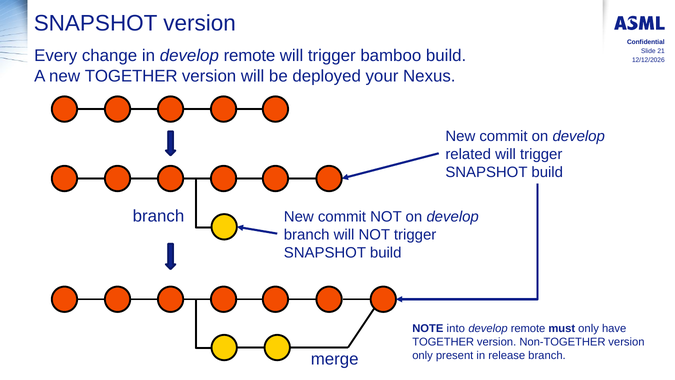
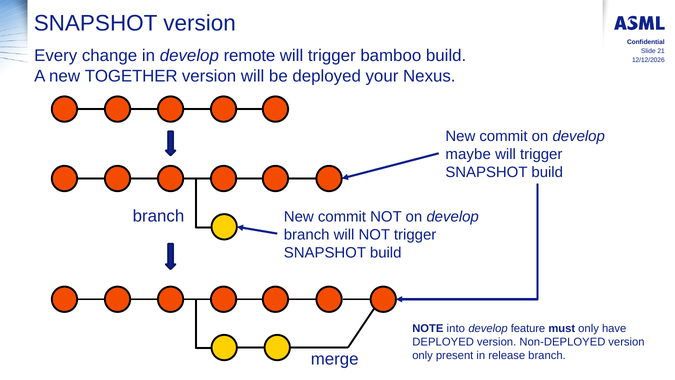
related: related -> maybe
remote at (528, 328): remote -> feature
TOGETHER at (443, 342): TOGETHER -> DEPLOYED
Non-TOGETHER: Non-TOGETHER -> Non-DEPLOYED
